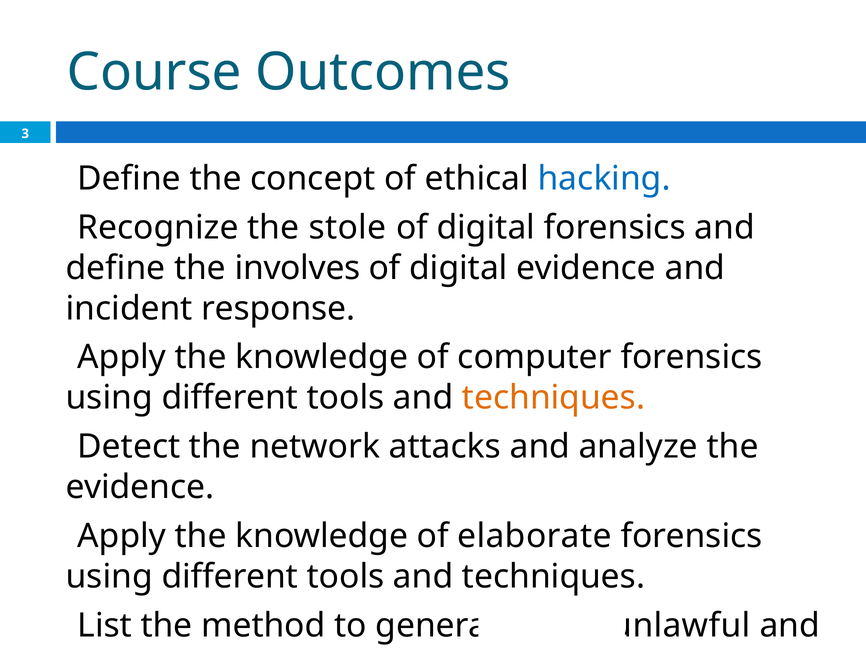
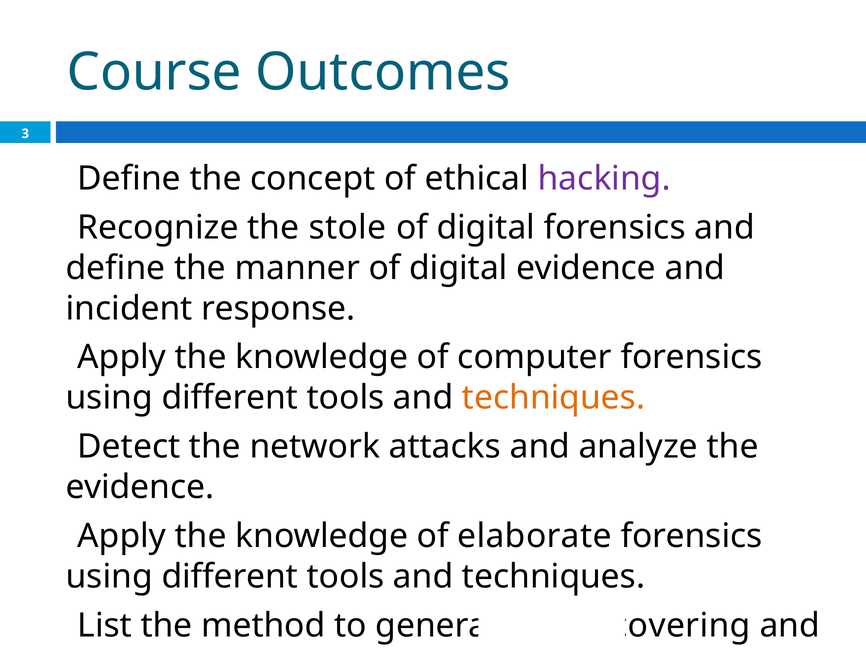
hacking colour: blue -> purple
involves: involves -> manner
unlawful: unlawful -> covering
